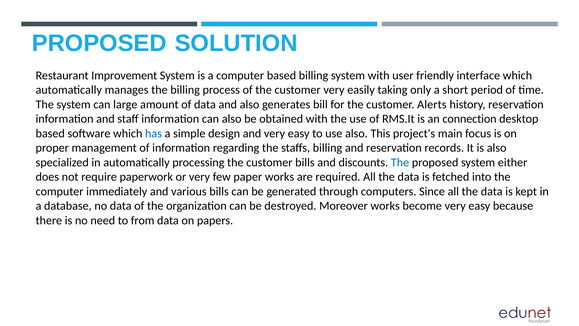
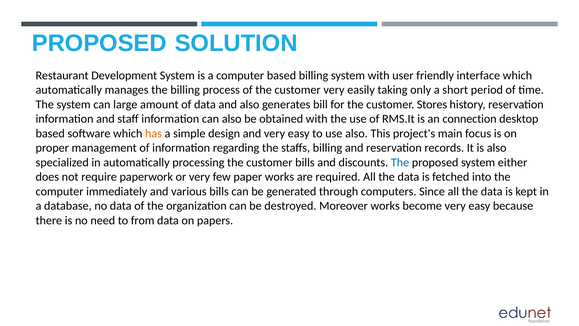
Improvement: Improvement -> Development
Alerts: Alerts -> Stores
has colour: blue -> orange
